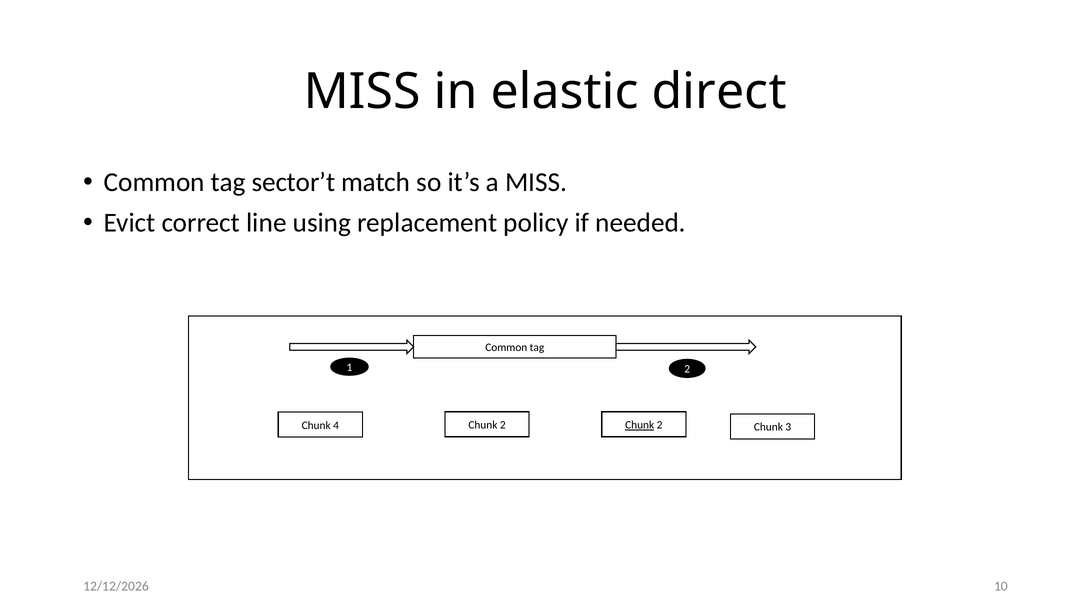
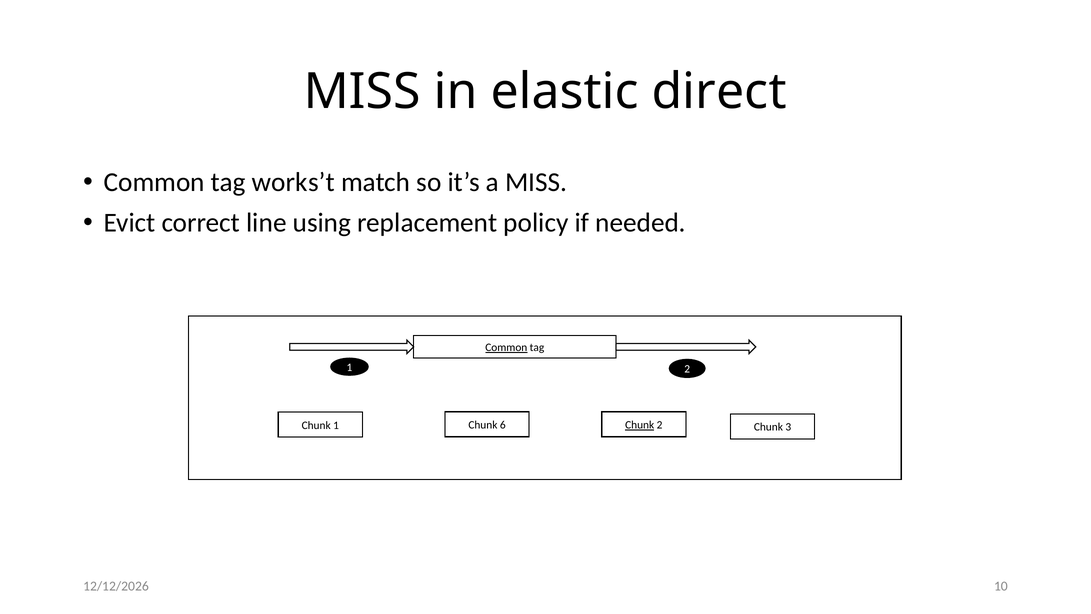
sector’t: sector’t -> works’t
Common at (506, 347) underline: none -> present
Chunk 4: 4 -> 1
2 at (503, 425): 2 -> 6
